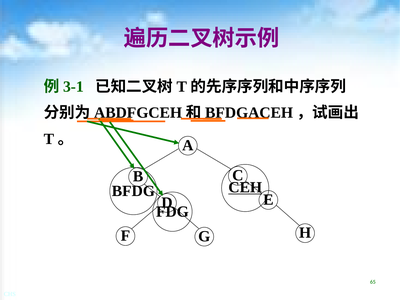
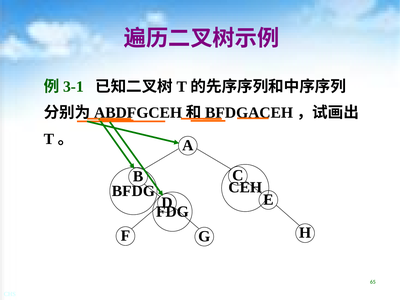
CEH underline: present -> none
